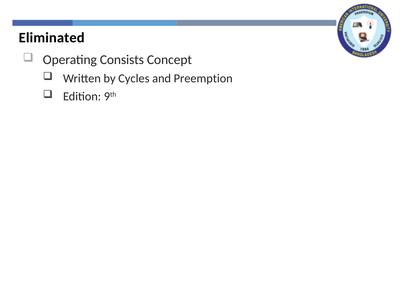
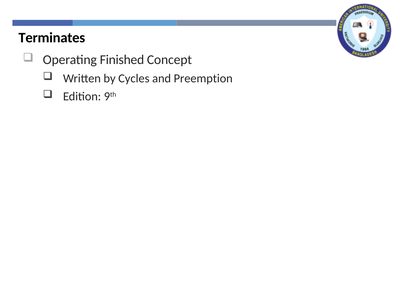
Eliminated: Eliminated -> Terminates
Consists: Consists -> Finished
